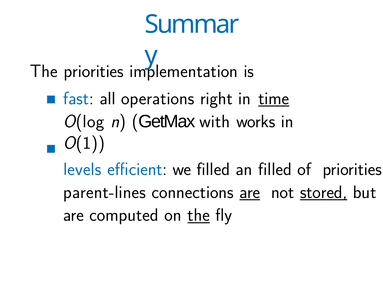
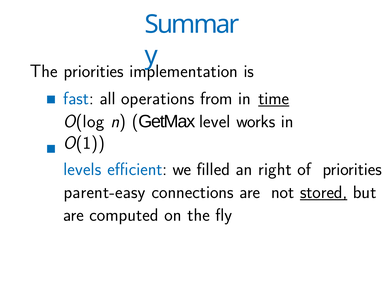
right: right -> from
with: with -> level
an filled: filled -> right
parent-lines: parent-lines -> parent-easy
are at (250, 192) underline: present -> none
the at (199, 215) underline: present -> none
